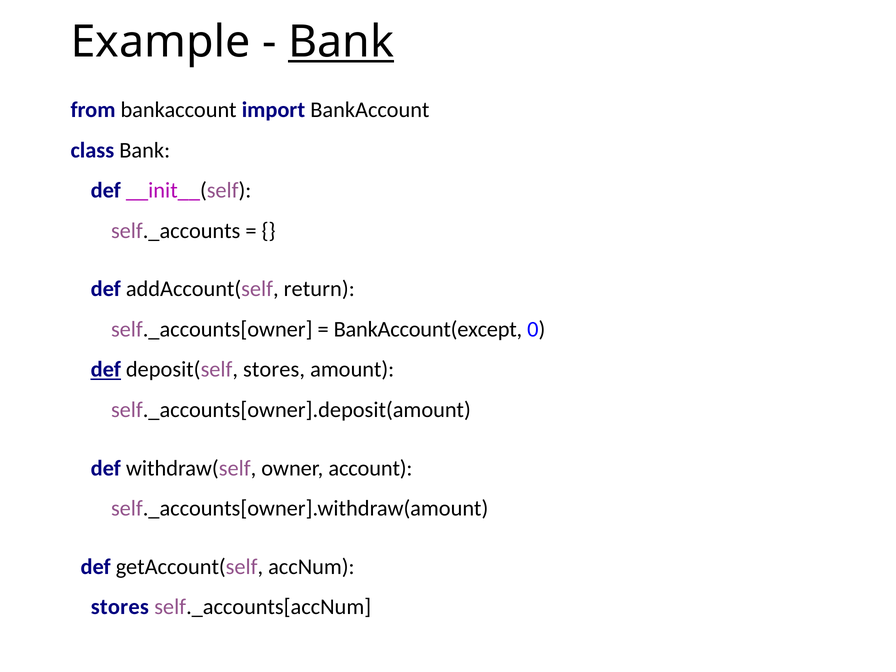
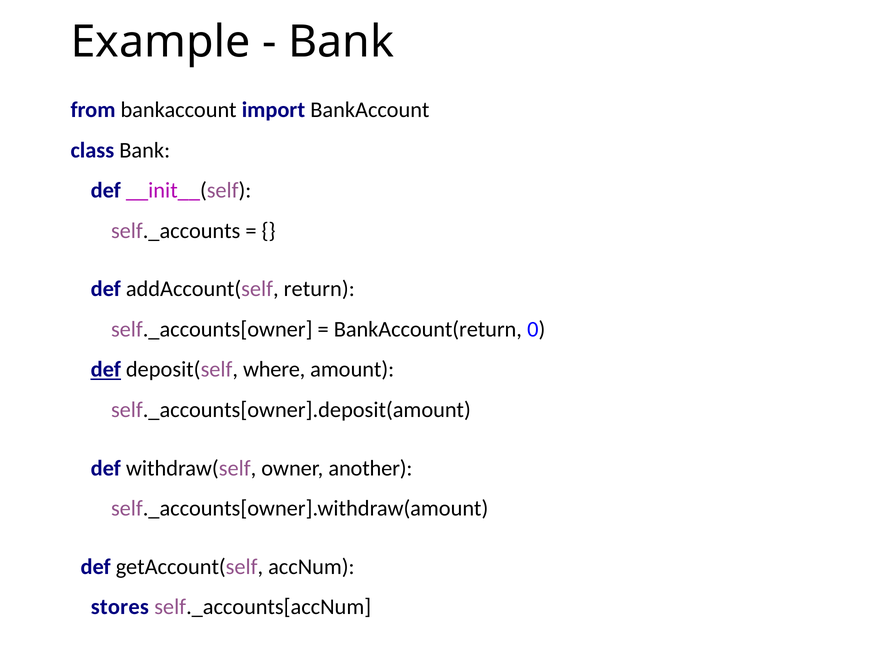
Bank at (341, 42) underline: present -> none
BankAccount(except: BankAccount(except -> BankAccount(return
deposit(self stores: stores -> where
account: account -> another
